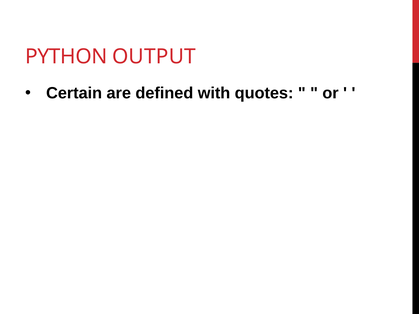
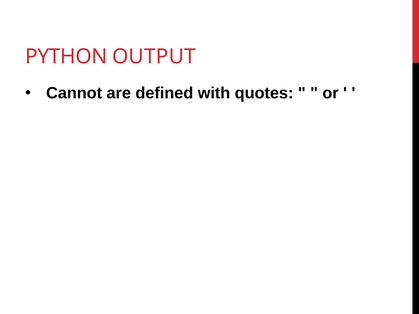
Certain: Certain -> Cannot
